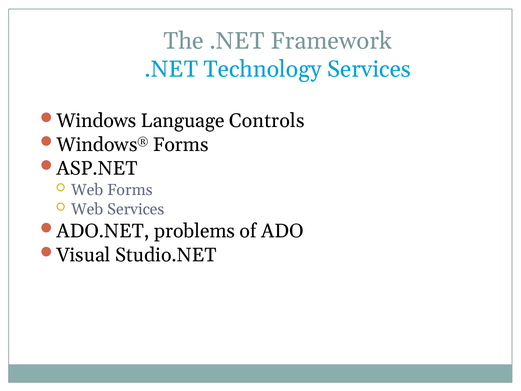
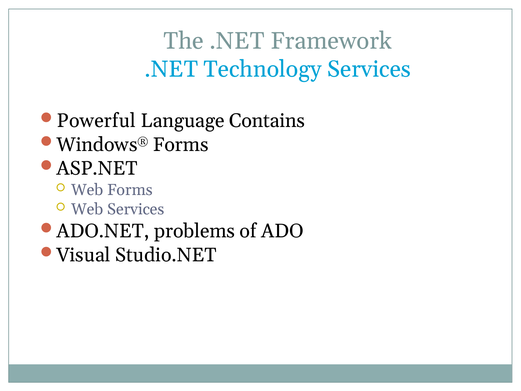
Windows: Windows -> Powerful
Controls: Controls -> Contains
